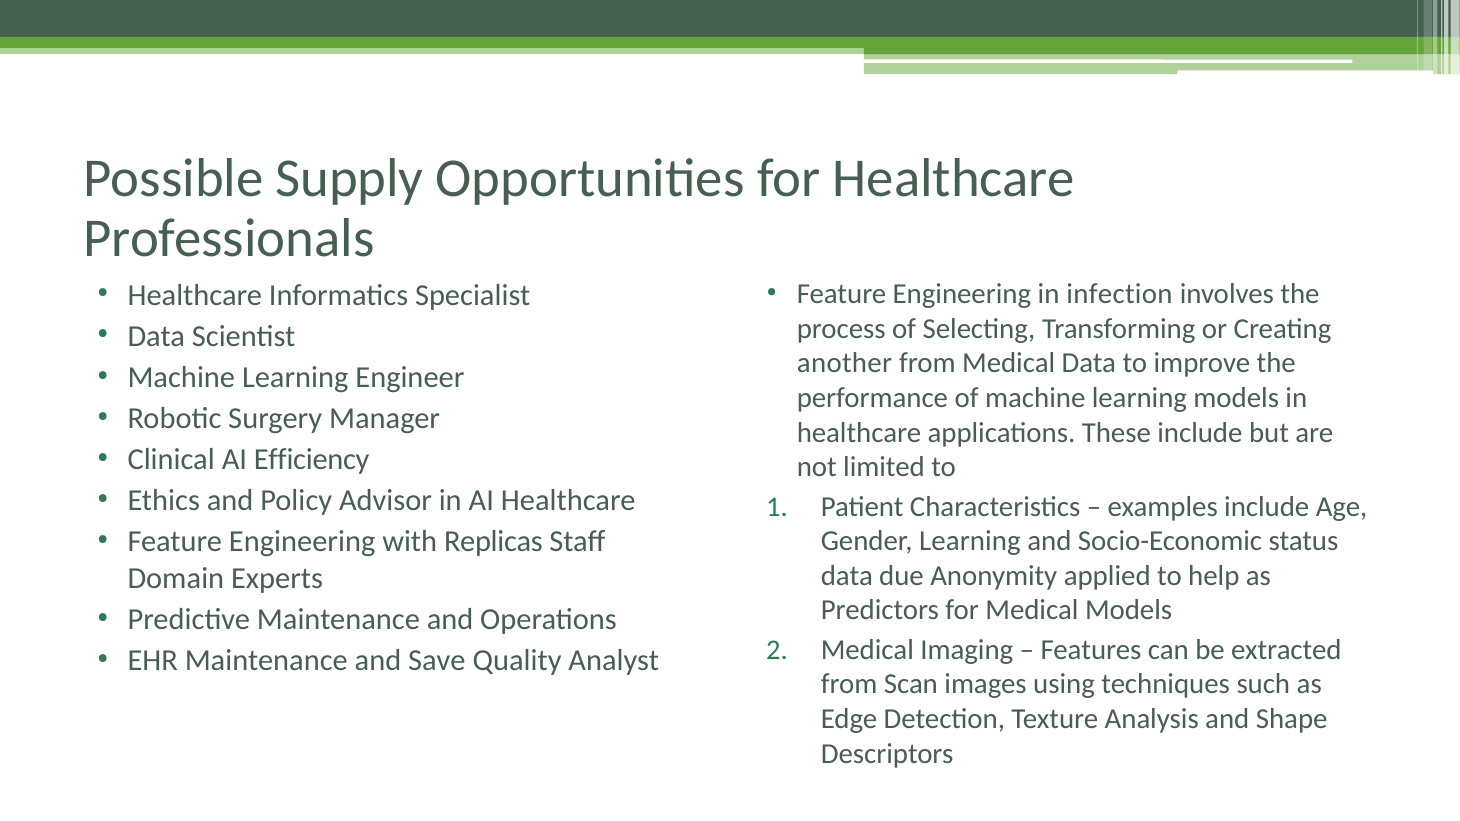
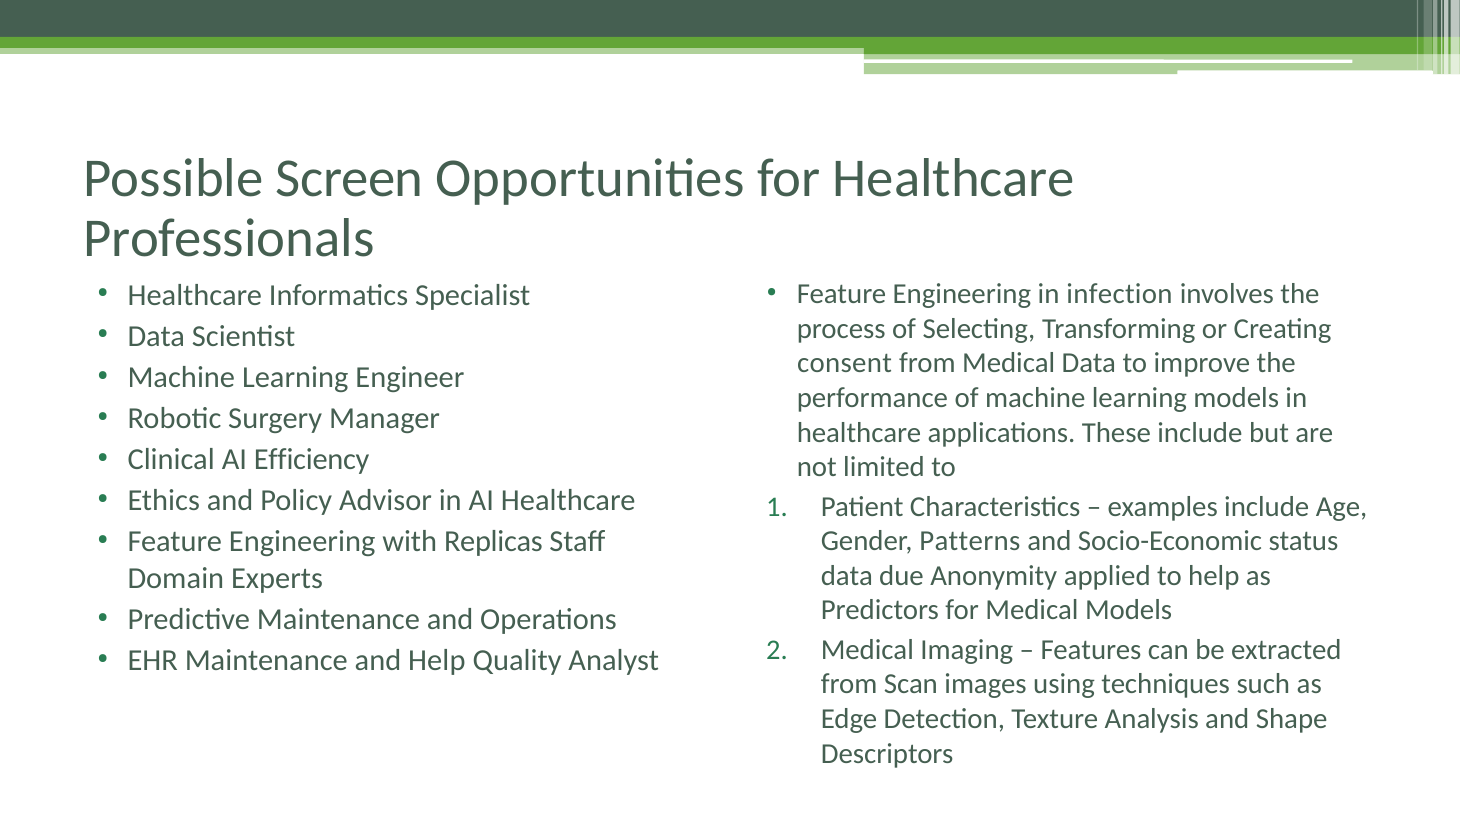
Supply: Supply -> Screen
another: another -> consent
Gender Learning: Learning -> Patterns
and Save: Save -> Help
